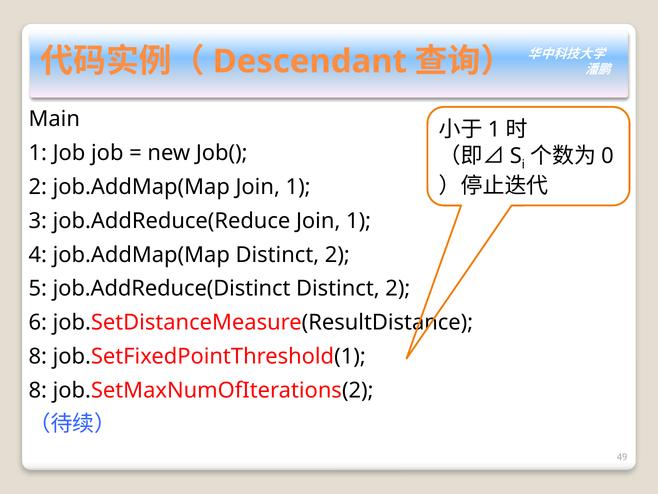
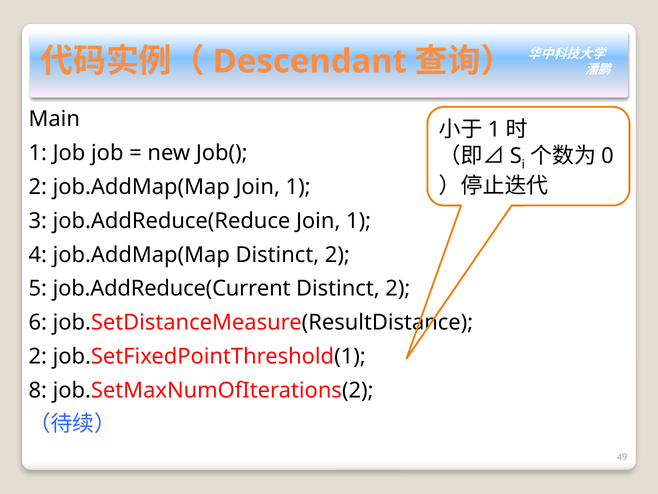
job.AddReduce(Distinct: job.AddReduce(Distinct -> job.AddReduce(Current
8 at (38, 356): 8 -> 2
